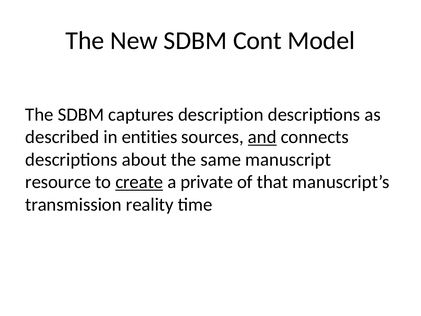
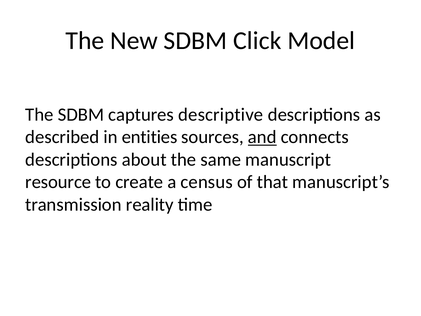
Cont: Cont -> Click
description: description -> descriptive
create underline: present -> none
private: private -> census
